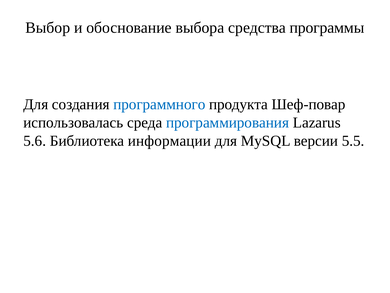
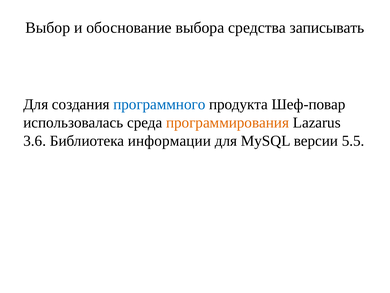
программы: программы -> записывать
программирования colour: blue -> orange
5.6: 5.6 -> 3.6
